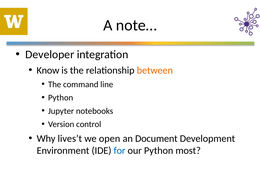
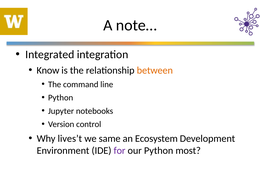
Developer: Developer -> Integrated
open: open -> same
Document: Document -> Ecosystem
for colour: blue -> purple
